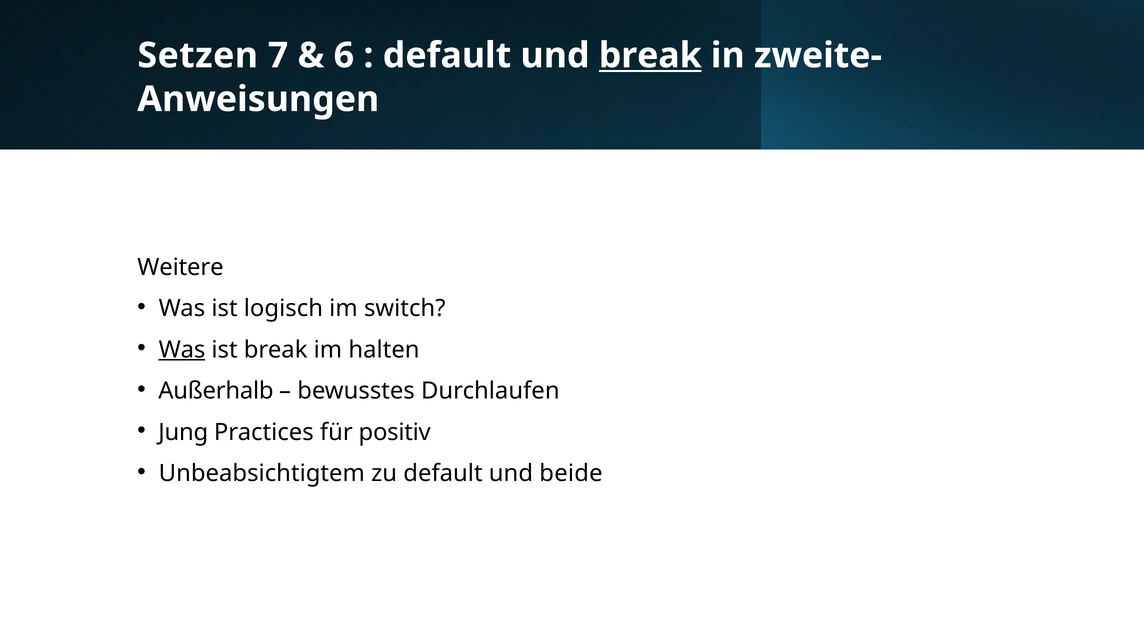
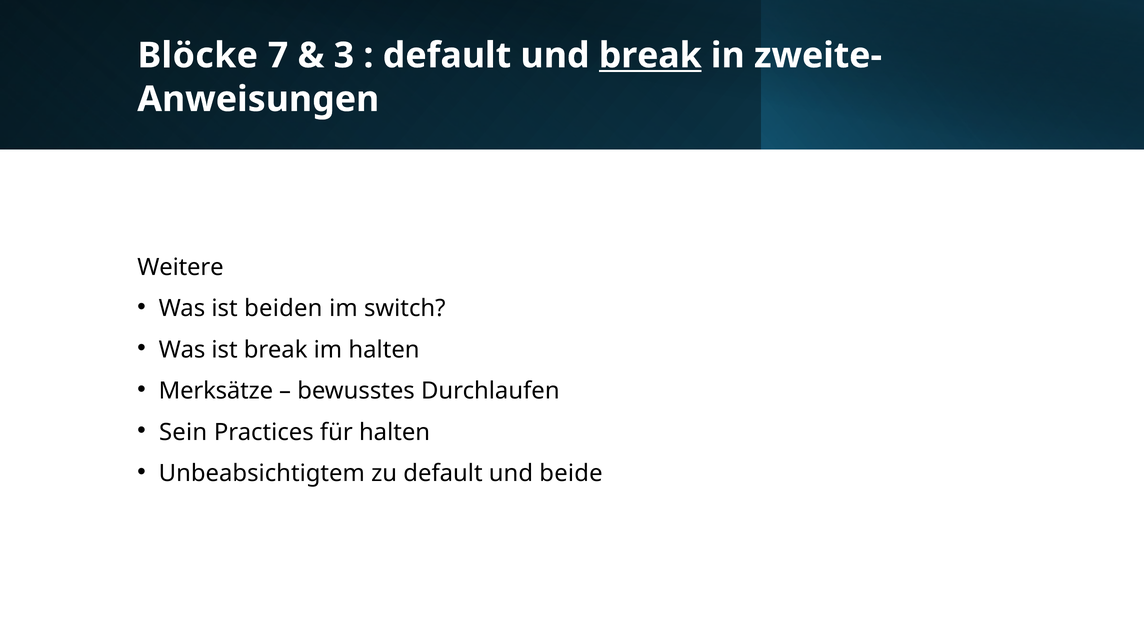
Setzen: Setzen -> Blöcke
6: 6 -> 3
logisch: logisch -> beiden
Was at (182, 350) underline: present -> none
Außerhalb: Außerhalb -> Merksätze
Jung: Jung -> Sein
für positiv: positiv -> halten
